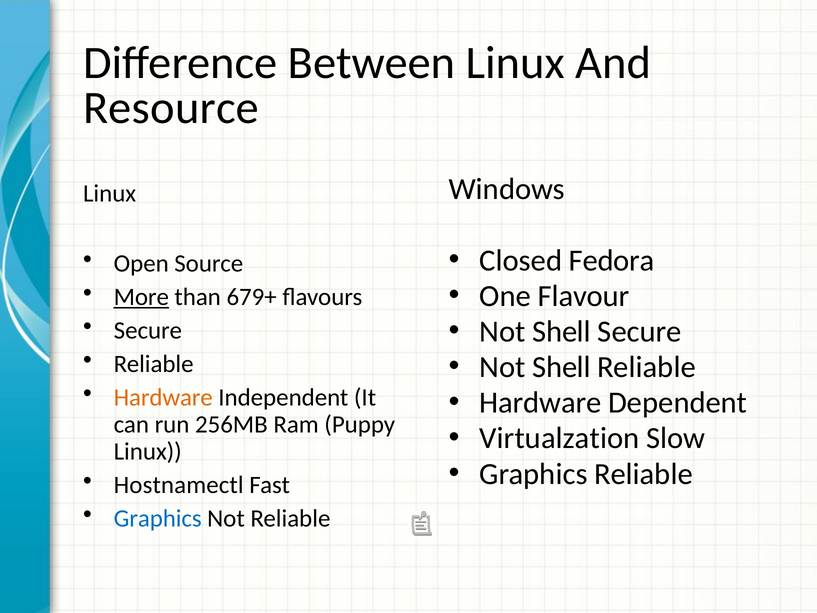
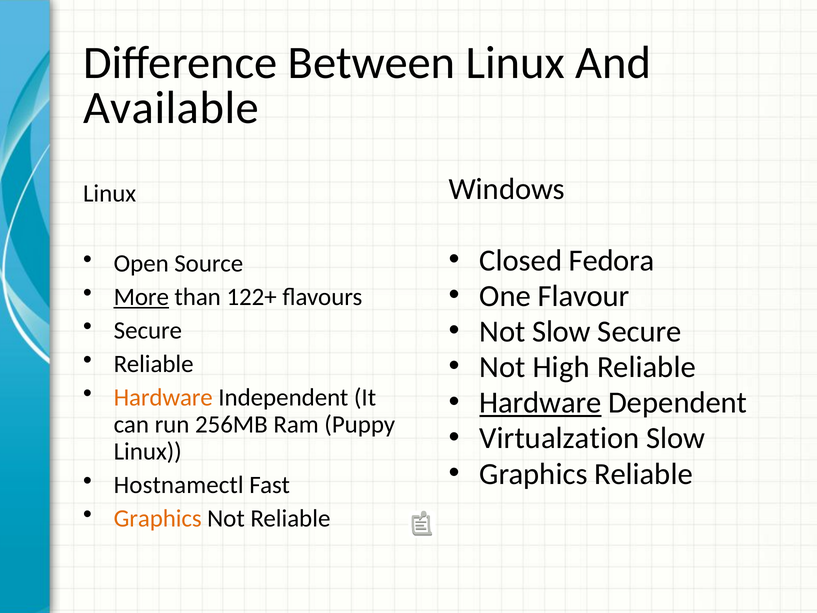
Resource: Resource -> Available
679+: 679+ -> 122+
Shell at (562, 331): Shell -> Slow
Shell at (562, 367): Shell -> High
Hardware at (540, 403) underline: none -> present
Graphics at (158, 518) colour: blue -> orange
